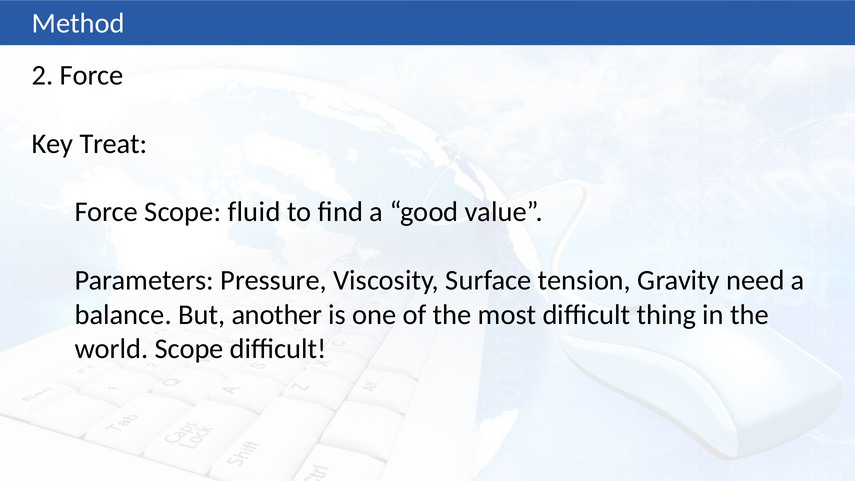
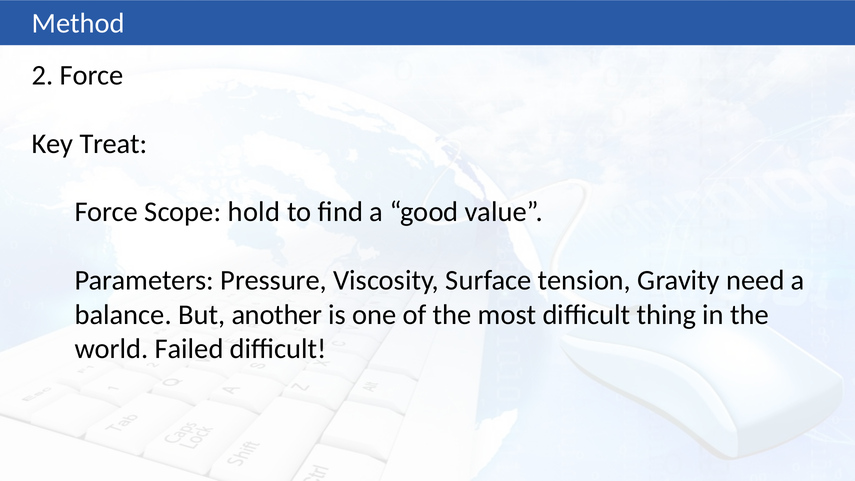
fluid: fluid -> hold
world Scope: Scope -> Failed
